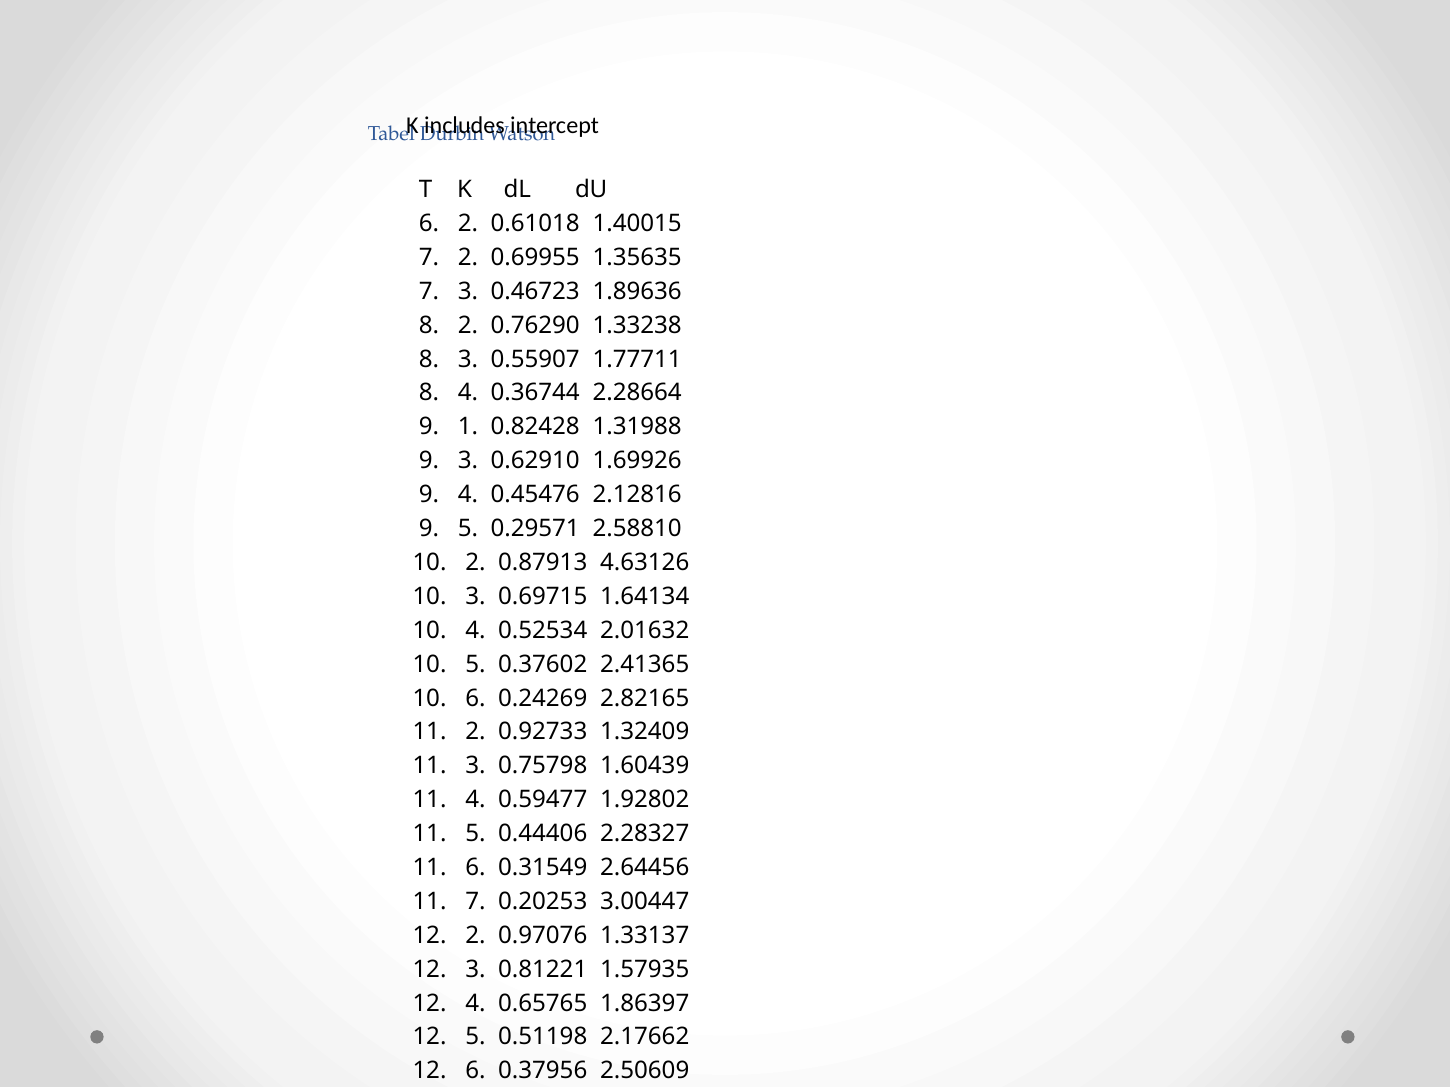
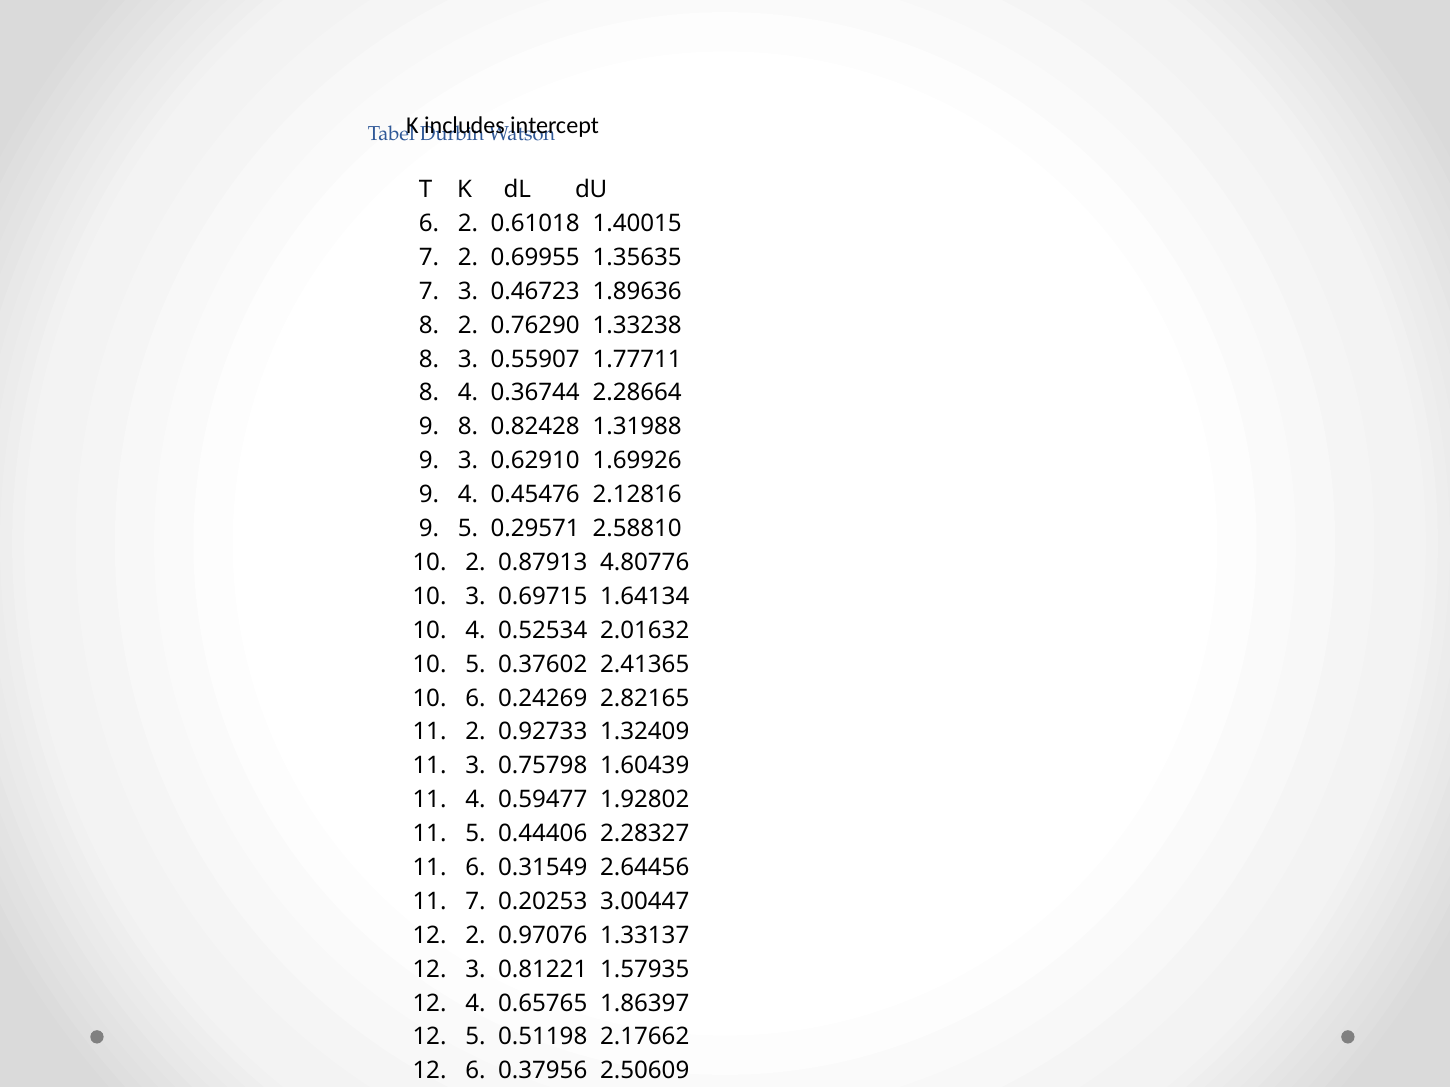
9 1: 1 -> 8
4.63126: 4.63126 -> 4.80776
